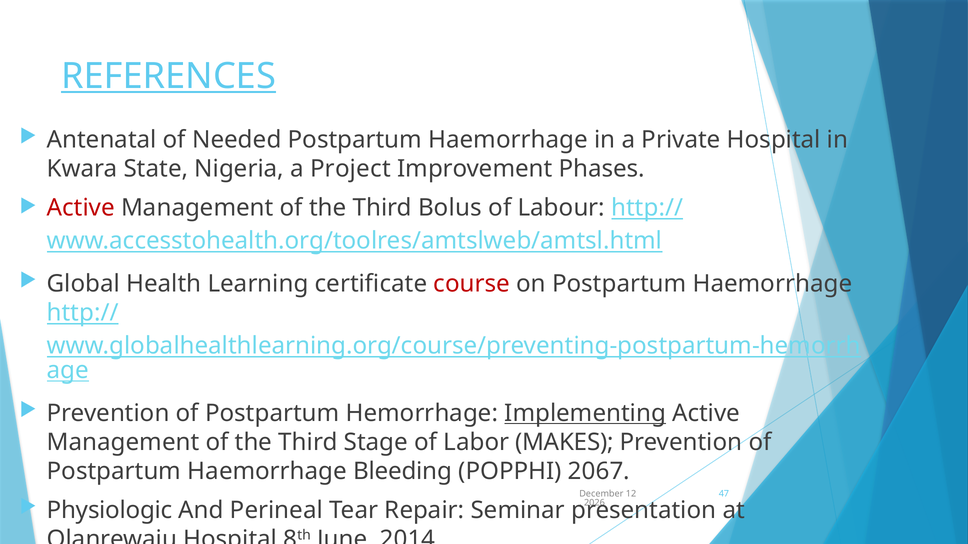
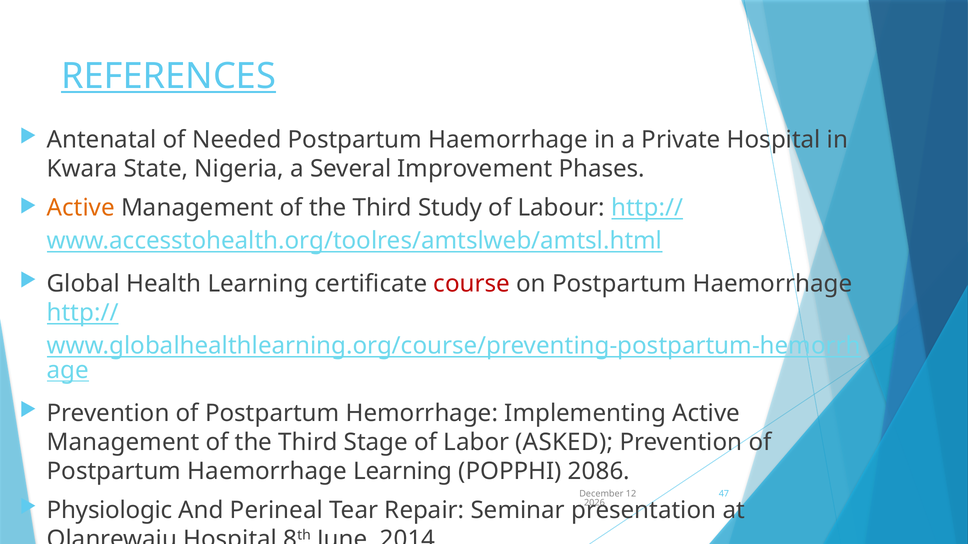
Project: Project -> Several
Active at (81, 208) colour: red -> orange
Bolus: Bolus -> Study
Implementing underline: present -> none
MAKES: MAKES -> ASKED
Haemorrhage Bleeding: Bleeding -> Learning
2067: 2067 -> 2086
